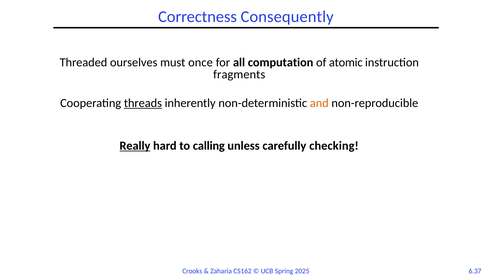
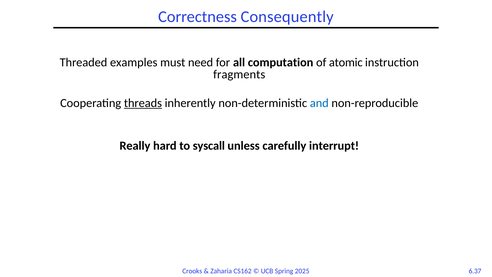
ourselves: ourselves -> examples
once: once -> need
and colour: orange -> blue
Really underline: present -> none
calling: calling -> syscall
checking: checking -> interrupt
